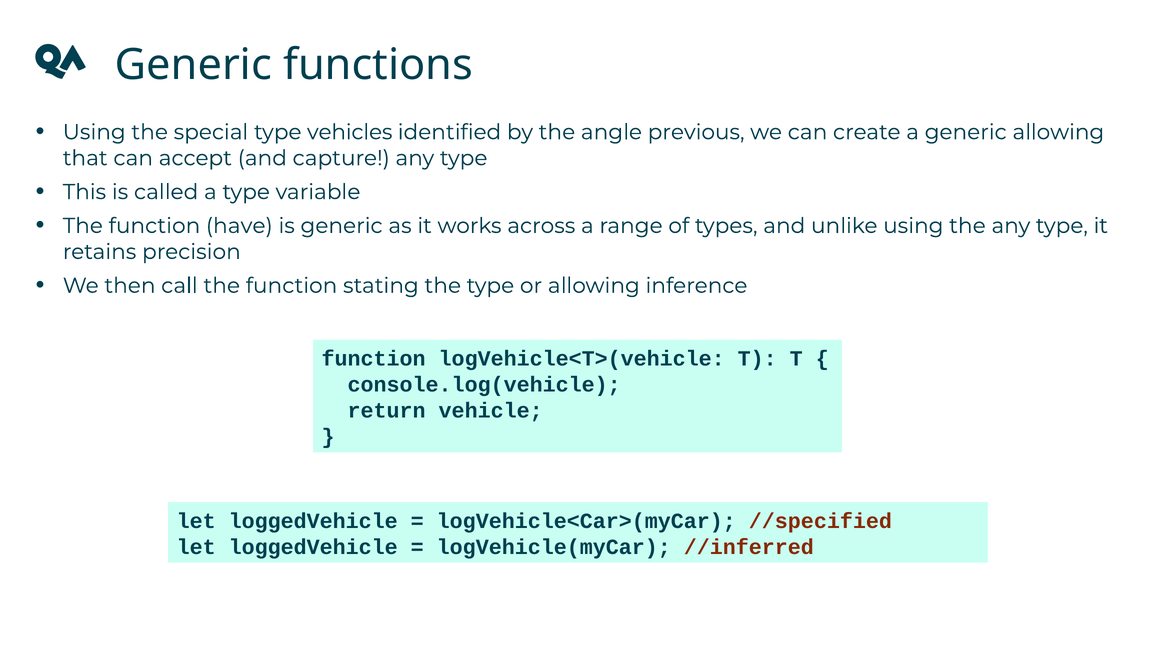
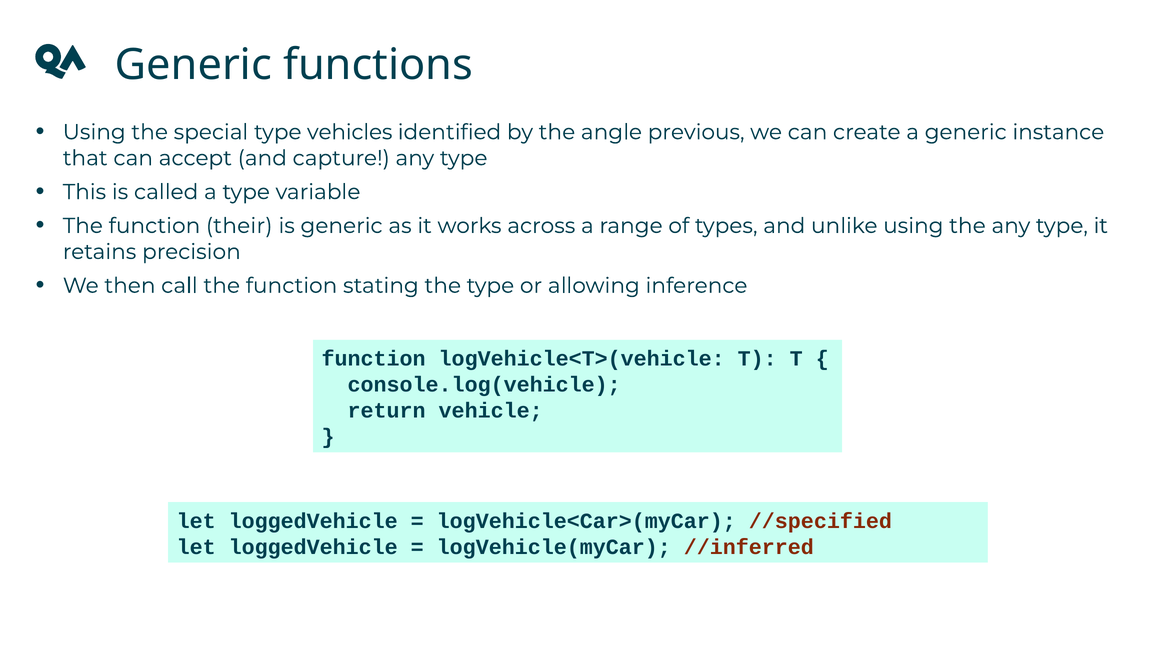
generic allowing: allowing -> instance
have: have -> their
